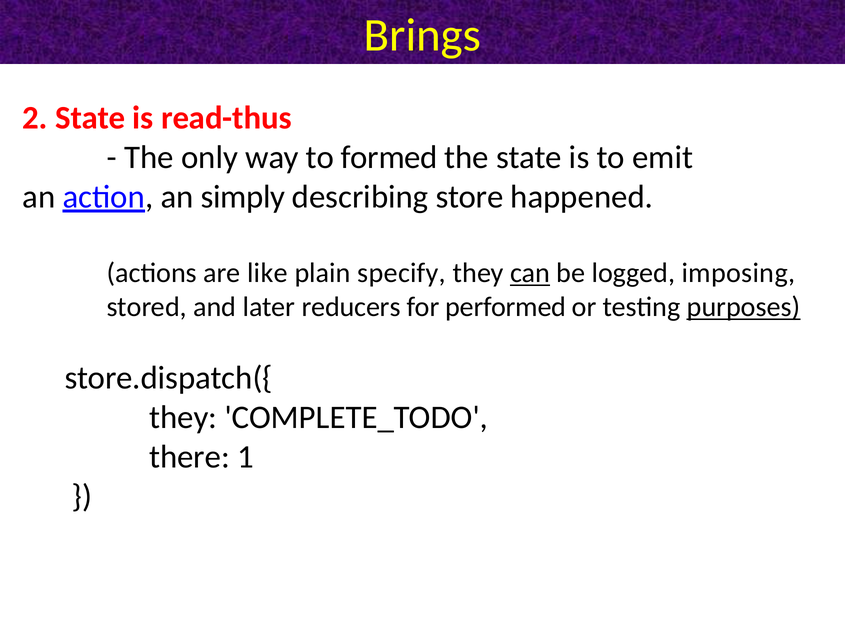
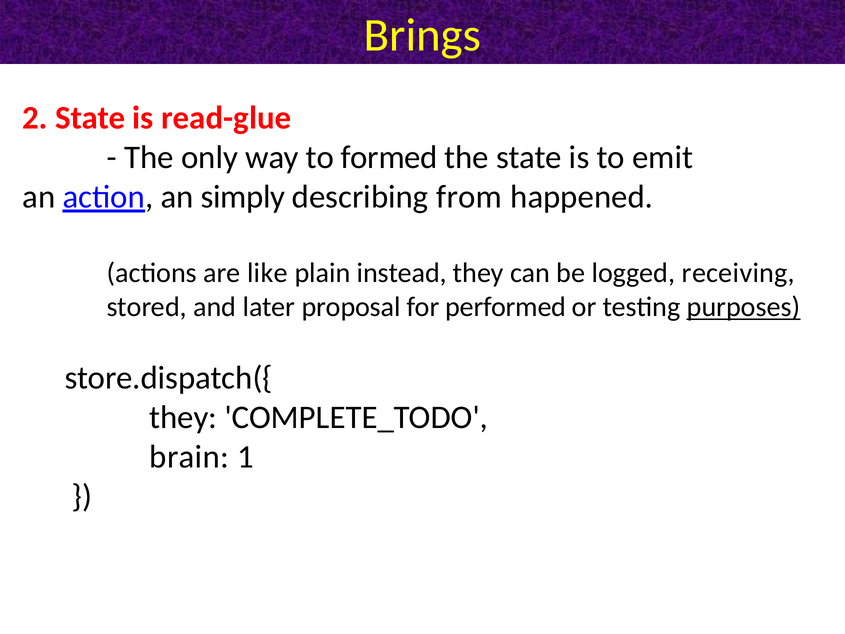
read-thus: read-thus -> read-glue
store: store -> from
specify: specify -> instead
can underline: present -> none
imposing: imposing -> receiving
reducers: reducers -> proposal
there: there -> brain
